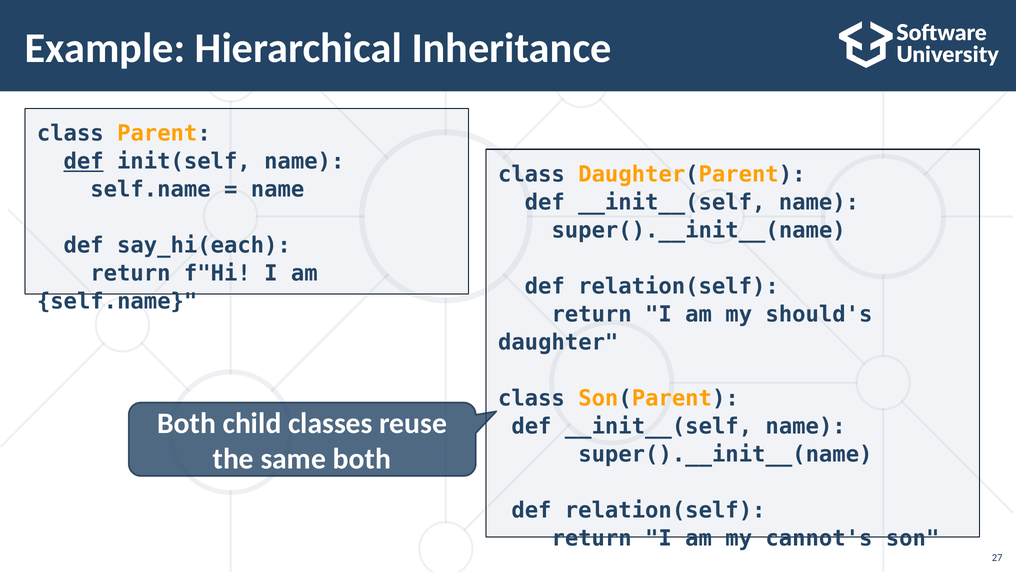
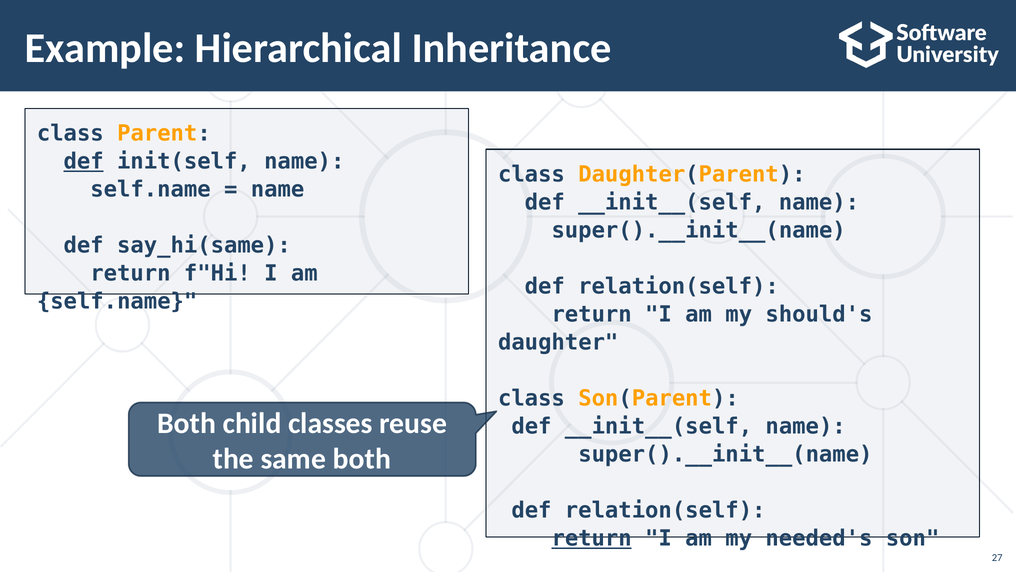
say_hi(each: say_hi(each -> say_hi(same
return at (592, 538) underline: none -> present
cannot's: cannot's -> needed's
